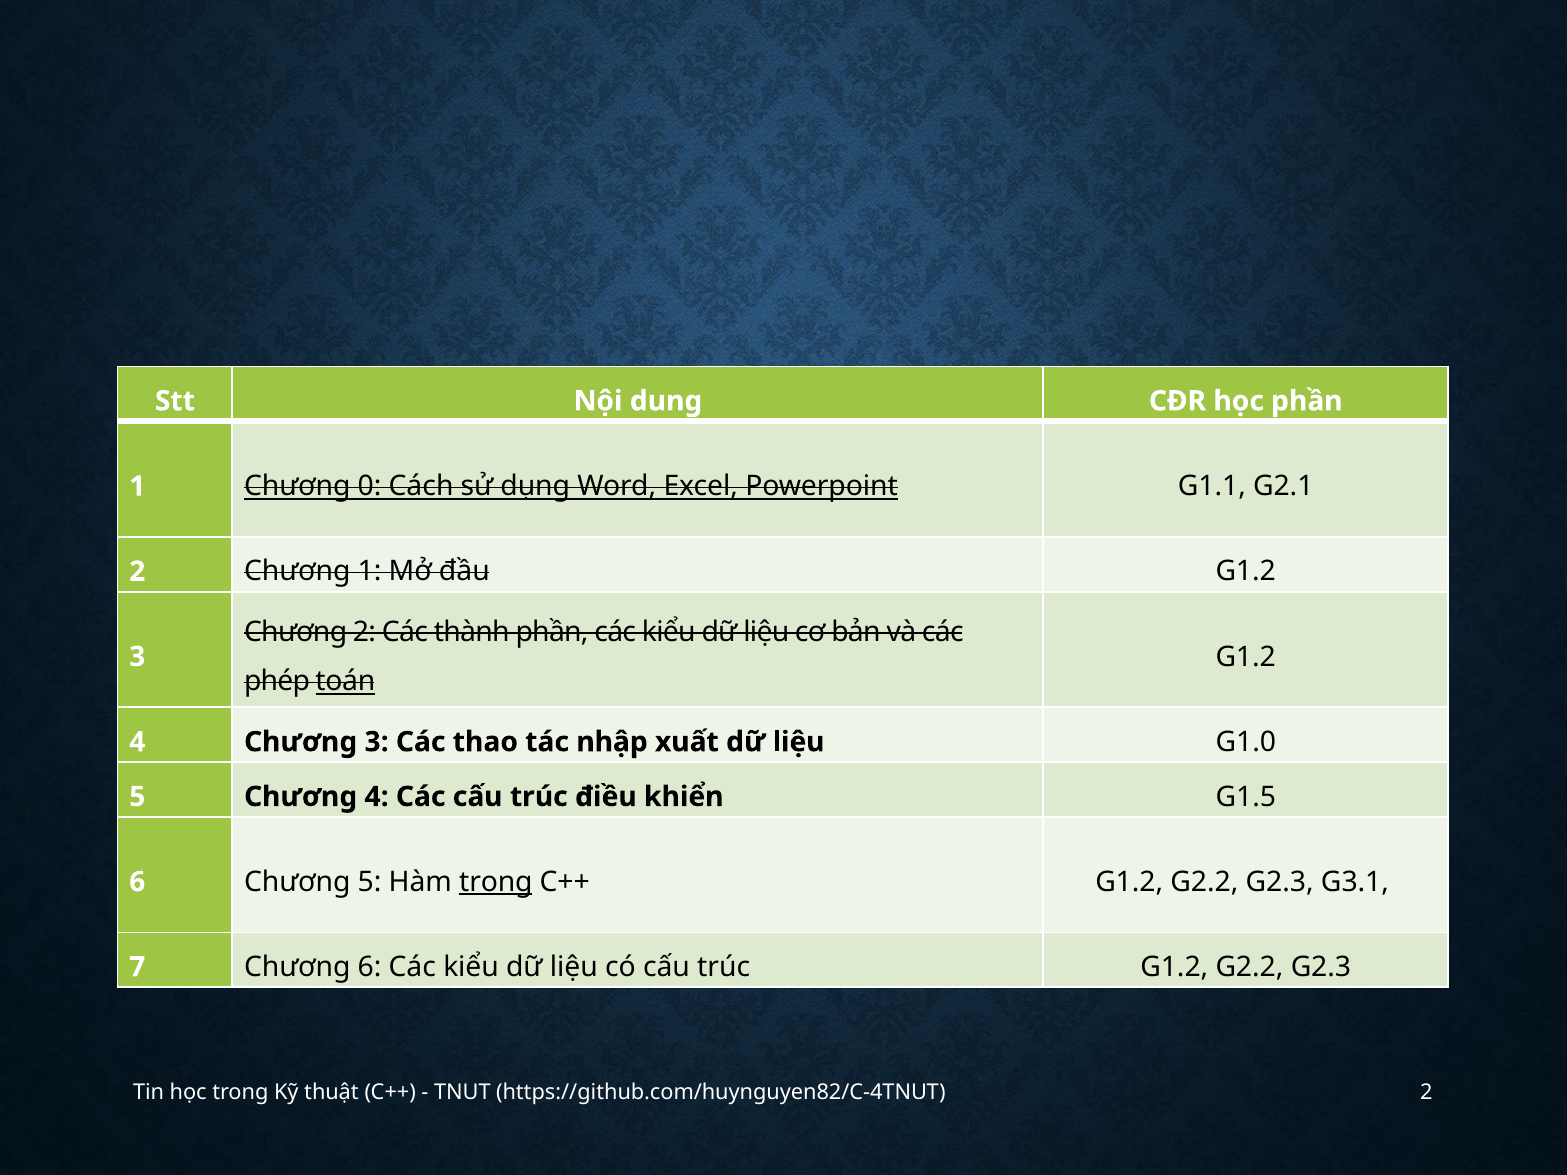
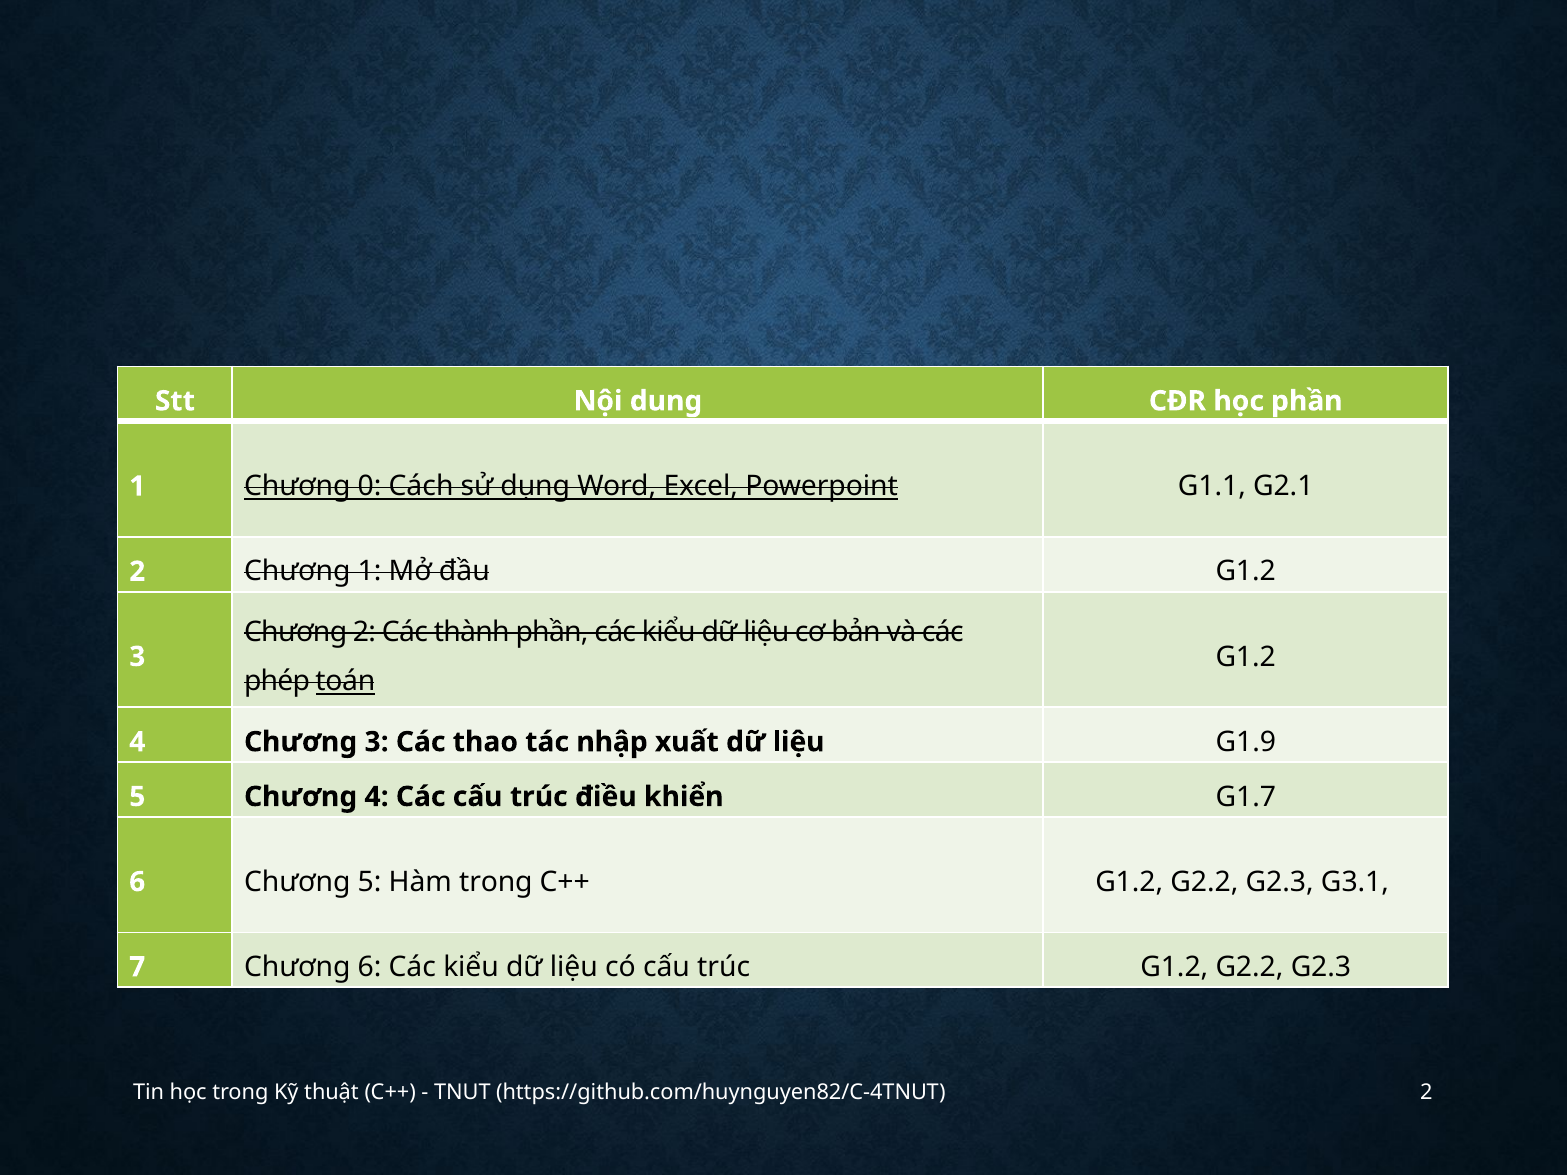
G1.0: G1.0 -> G1.9
G1.5: G1.5 -> G1.7
trong at (496, 882) underline: present -> none
